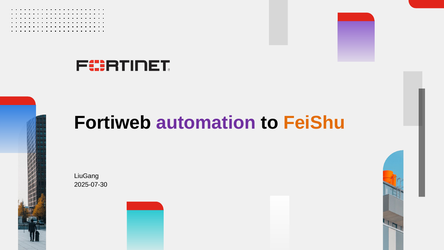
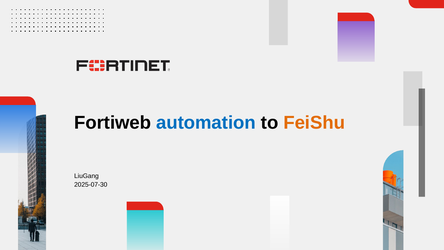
automation colour: purple -> blue
